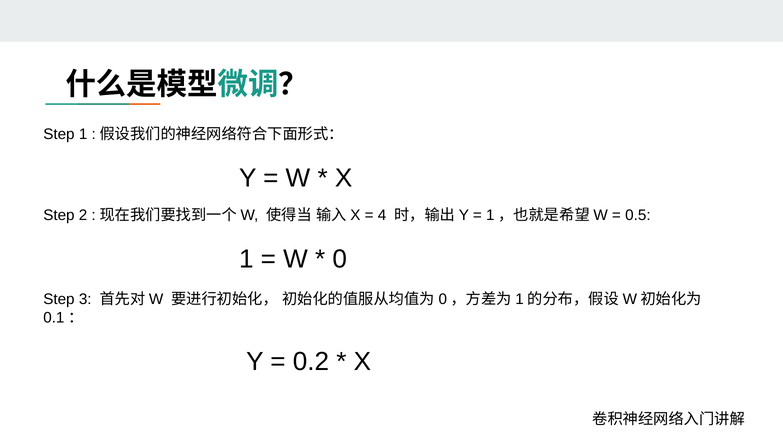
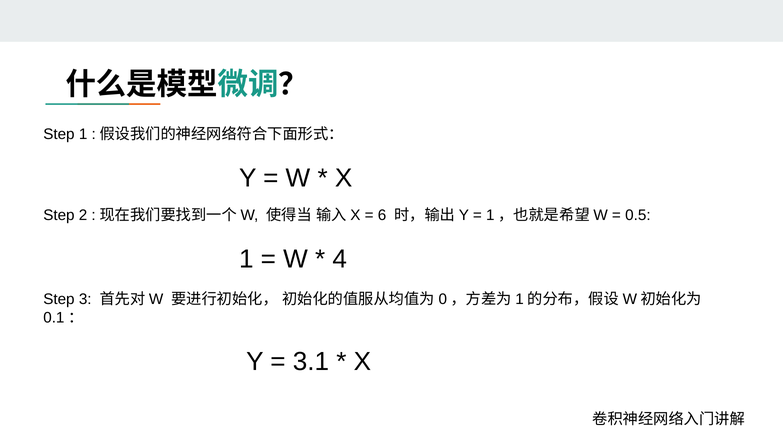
4: 4 -> 6
0: 0 -> 4
0.2: 0.2 -> 3.1
